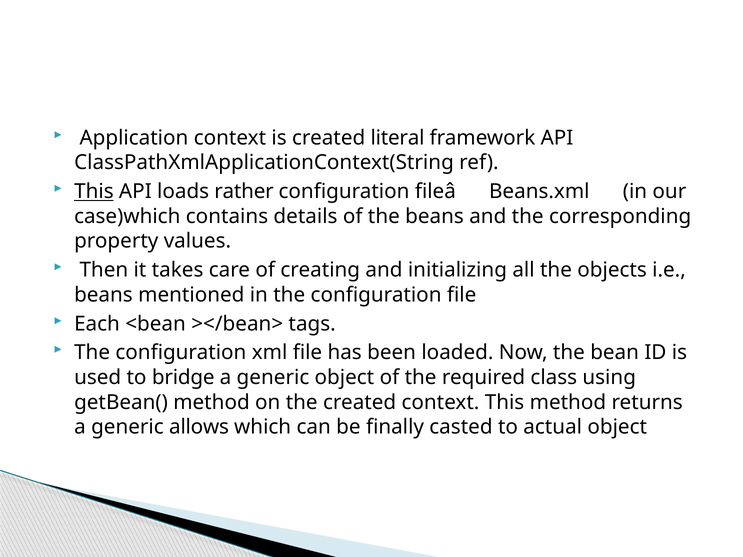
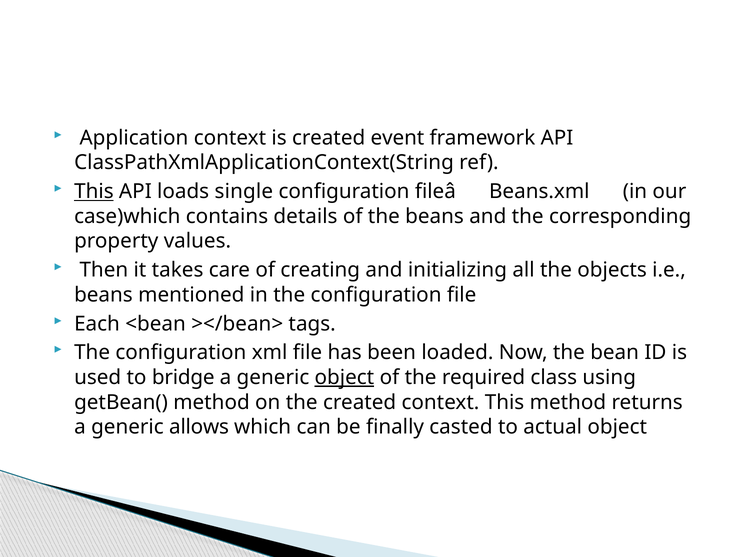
literal: literal -> event
rather: rather -> single
object at (344, 378) underline: none -> present
